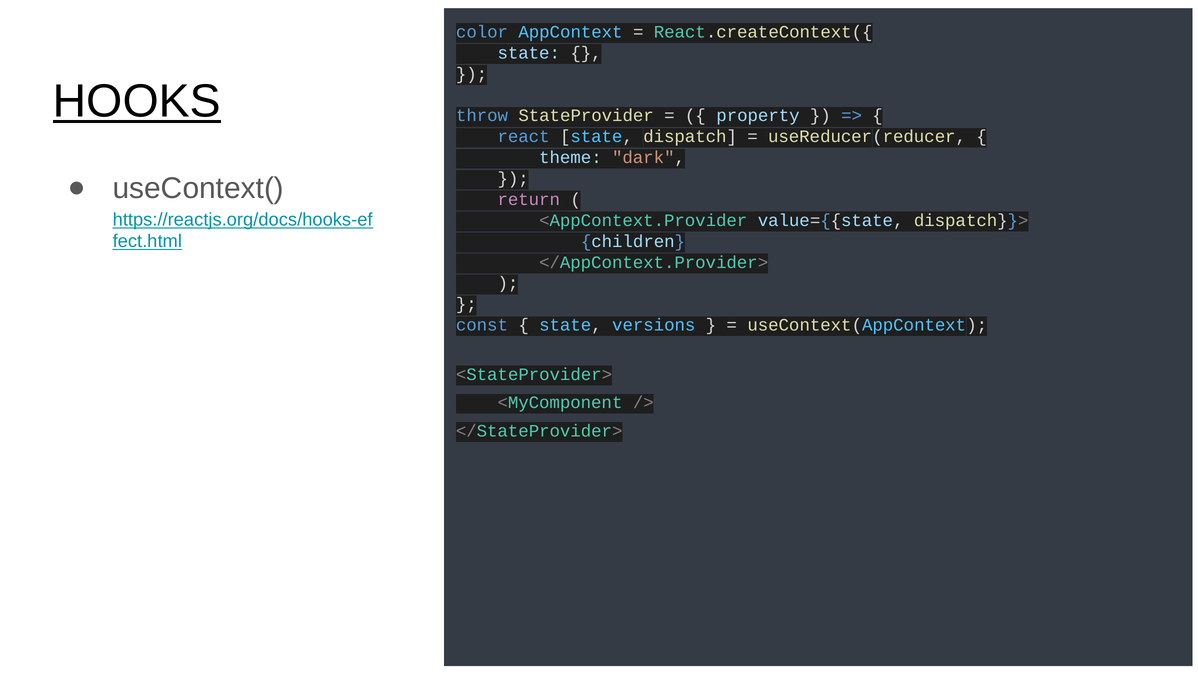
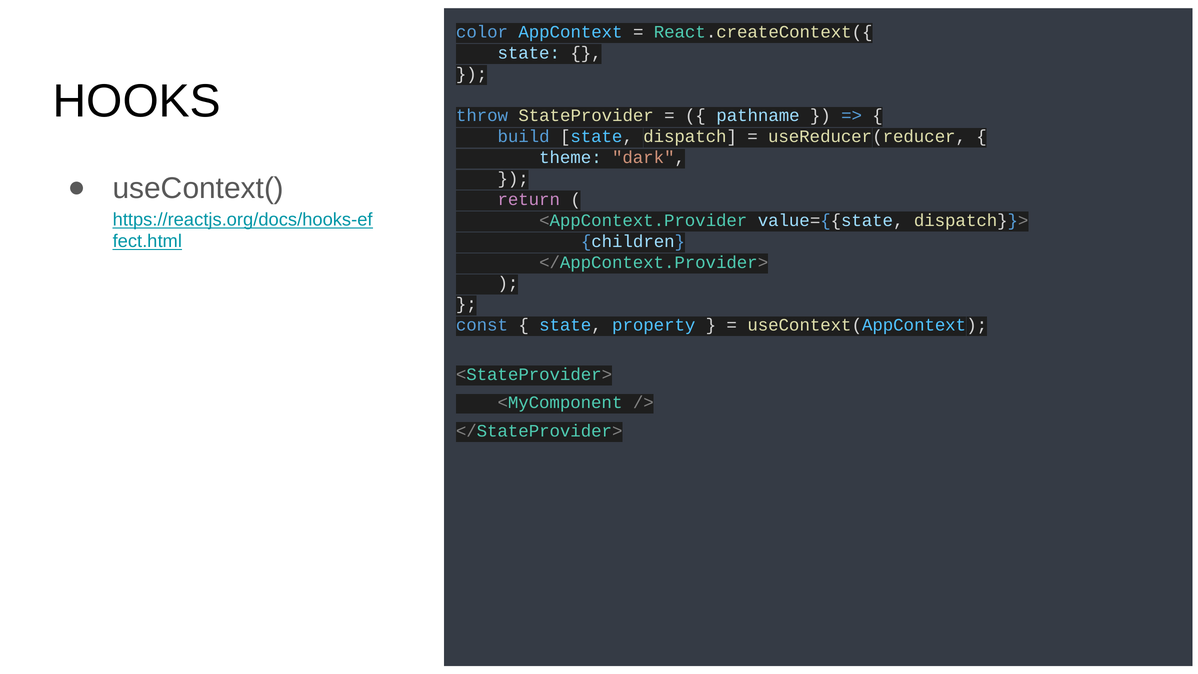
HOOKS underline: present -> none
property: property -> pathname
react: react -> build
versions: versions -> property
